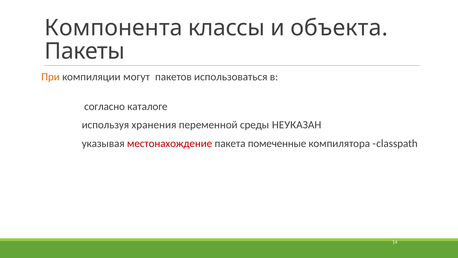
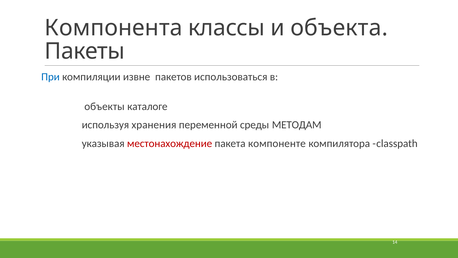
При colour: orange -> blue
могут: могут -> извне
согласно: согласно -> объекты
НЕУКАЗАН: НЕУКАЗАН -> МЕТОДАМ
помеченные: помеченные -> компоненте
